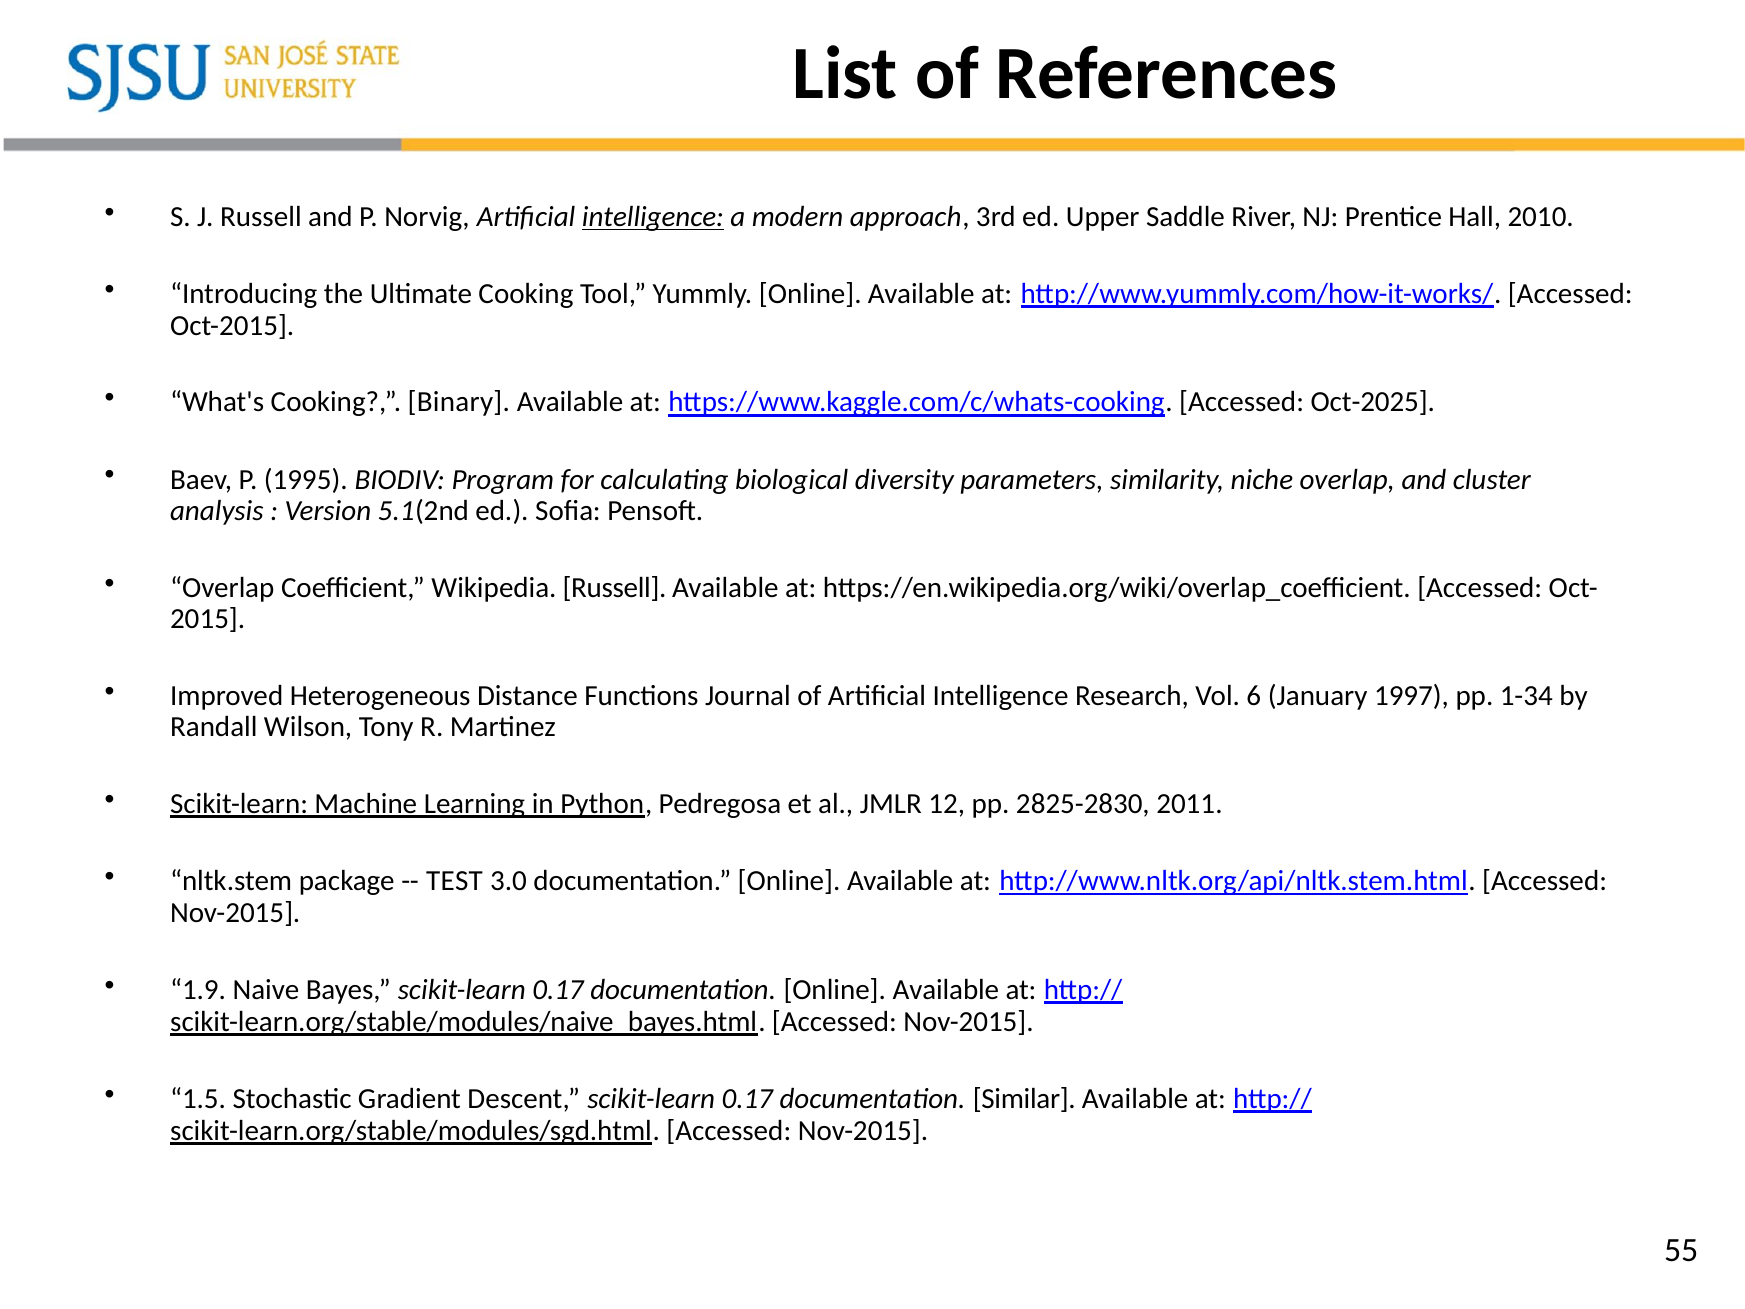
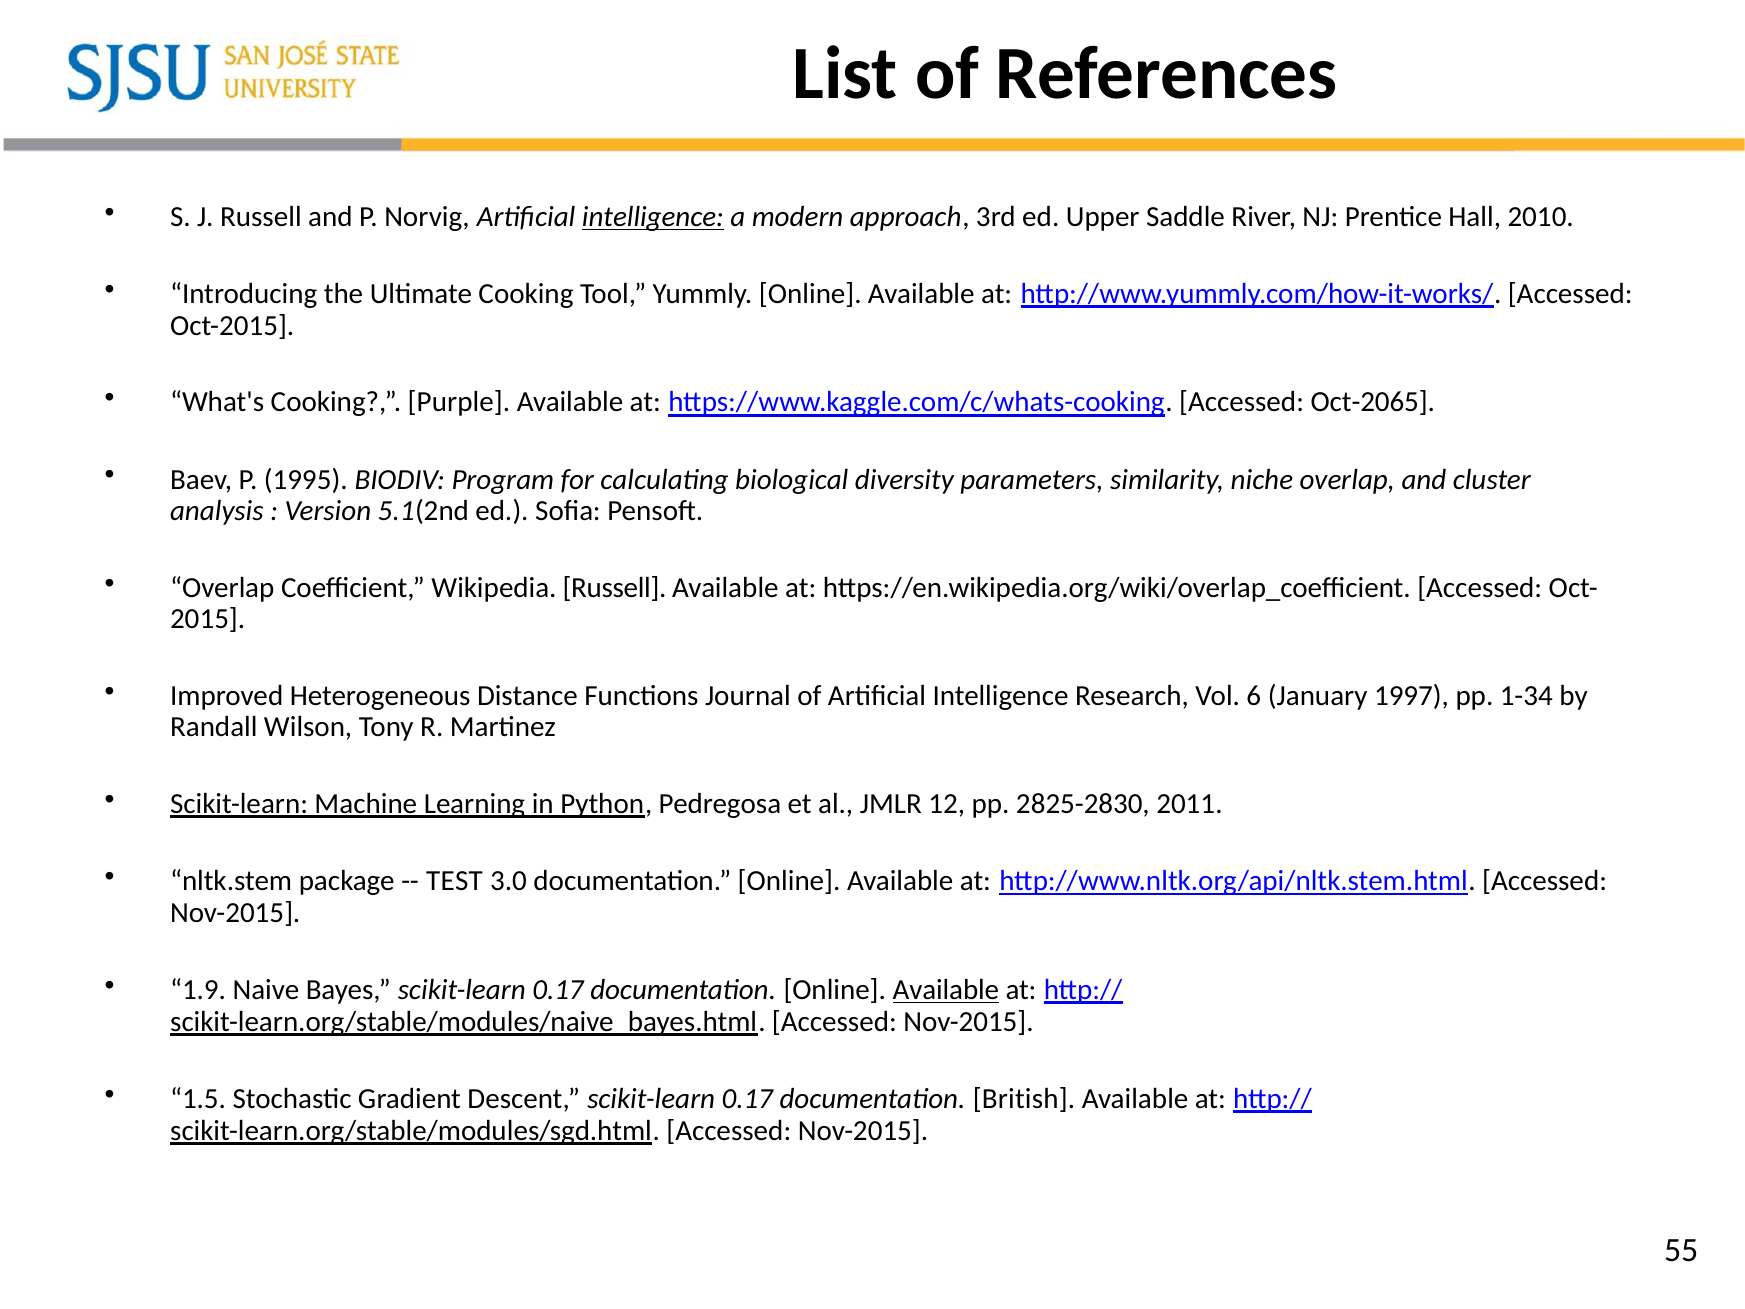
Binary: Binary -> Purple
Oct-2025: Oct-2025 -> Oct-2065
Available at (946, 990) underline: none -> present
Similar: Similar -> British
